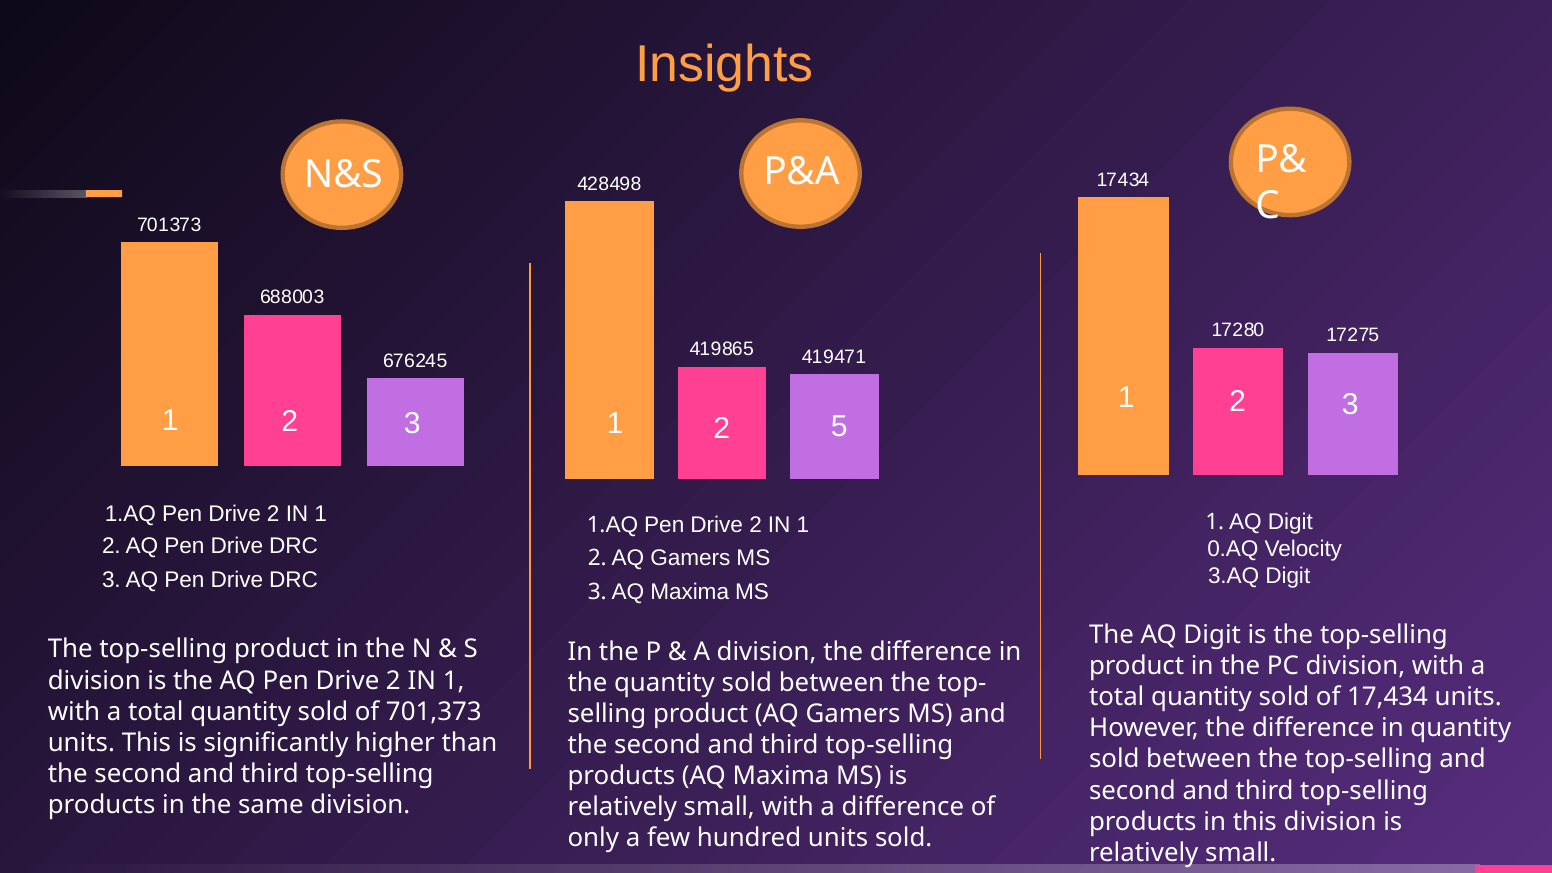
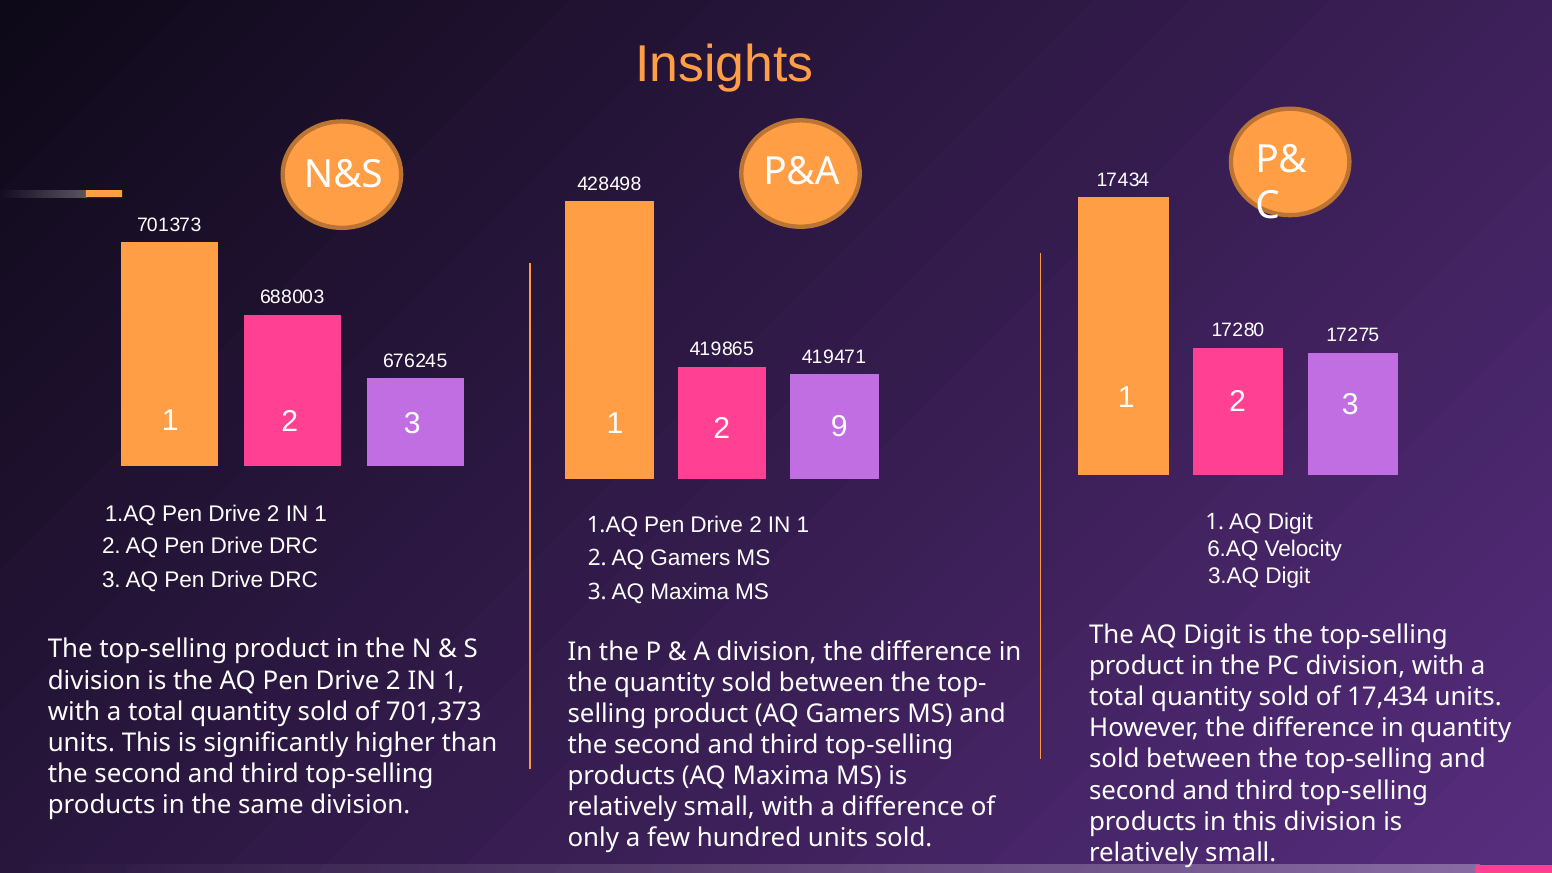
5: 5 -> 9
0.AQ: 0.AQ -> 6.AQ
